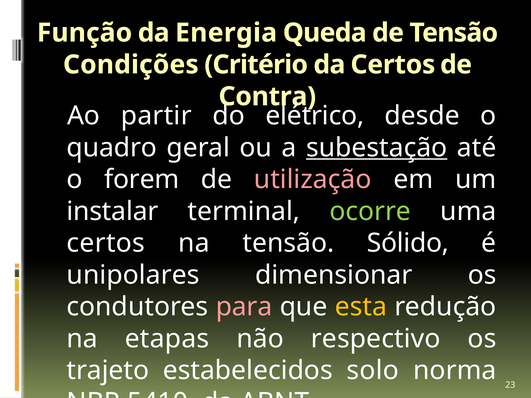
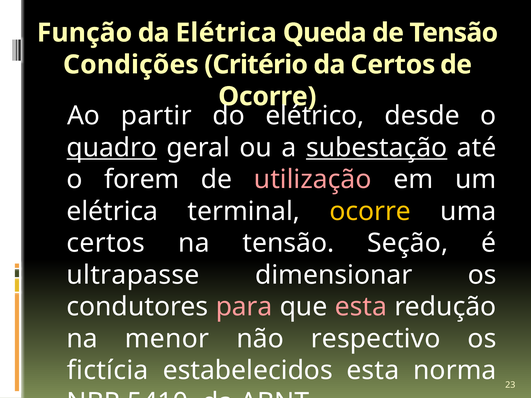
da Energia: Energia -> Elétrica
Contra at (267, 97): Contra -> Ocorre
quadro underline: none -> present
instalar at (112, 211): instalar -> elétrica
ocorre at (370, 211) colour: light green -> yellow
Sólido: Sólido -> Seção
unipolares: unipolares -> ultrapasse
esta at (361, 307) colour: yellow -> pink
etapas: etapas -> menor
trajeto: trajeto -> fictícia
estabelecidos solo: solo -> esta
